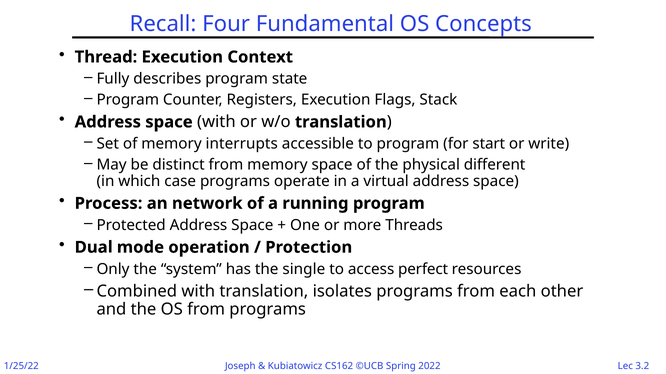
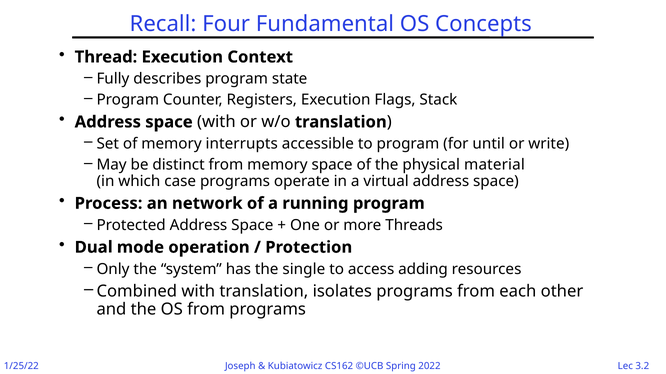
start: start -> until
different: different -> material
perfect: perfect -> adding
